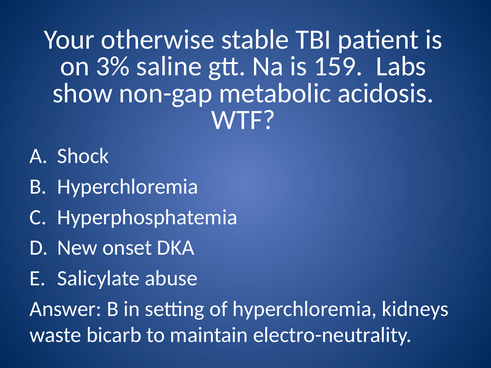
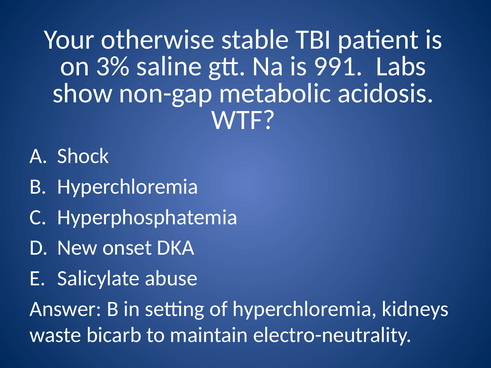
159: 159 -> 991
